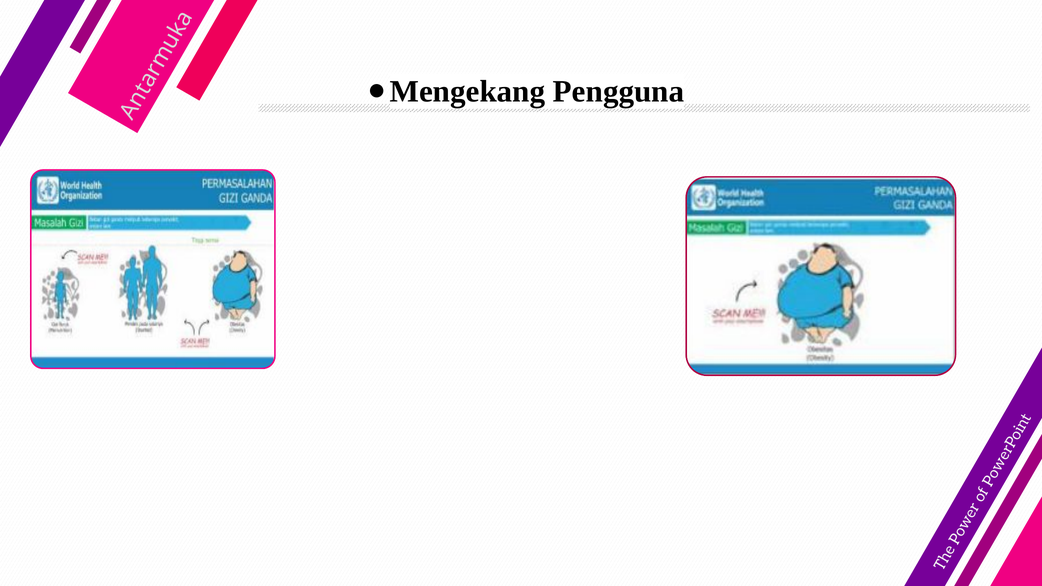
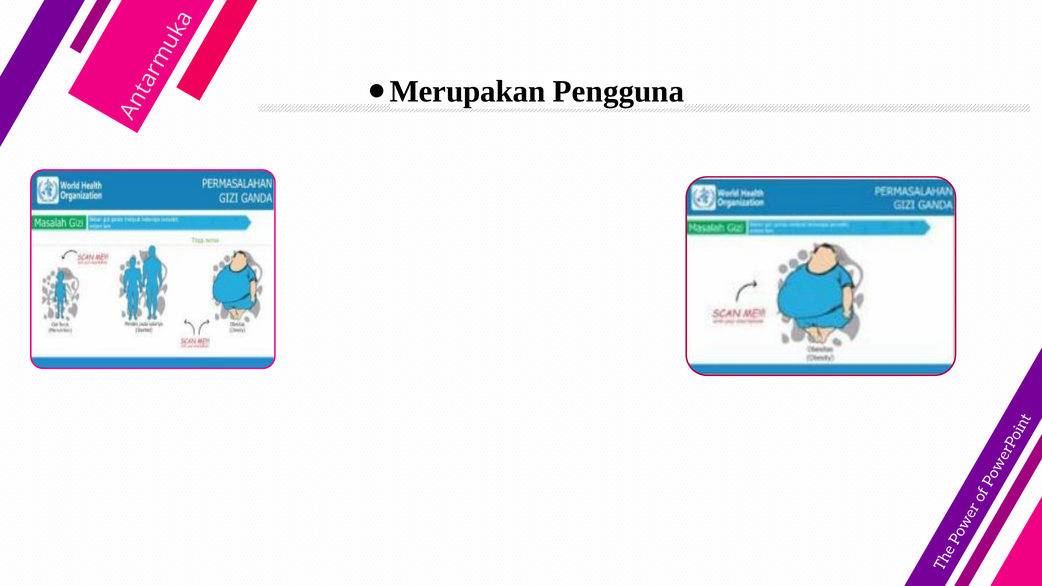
Mengekang: Mengekang -> Merupakan
